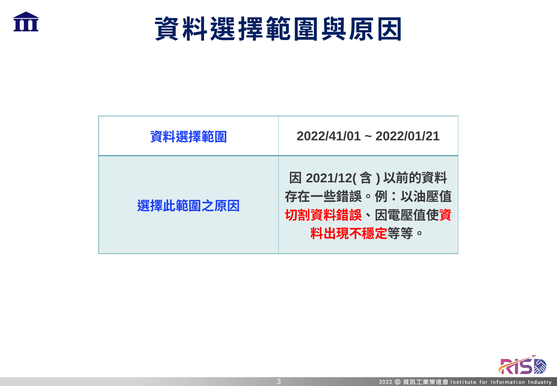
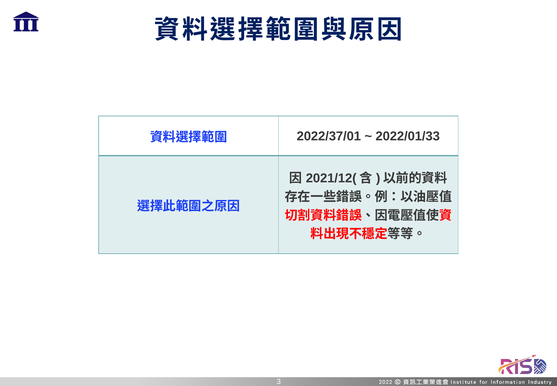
2022/41/01: 2022/41/01 -> 2022/37/01
2022/01/21: 2022/01/21 -> 2022/01/33
